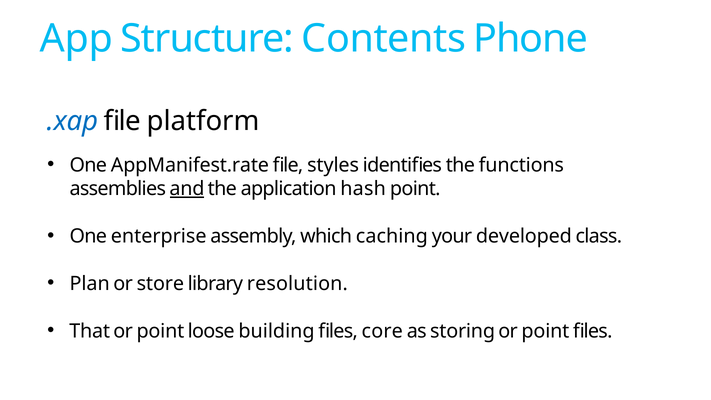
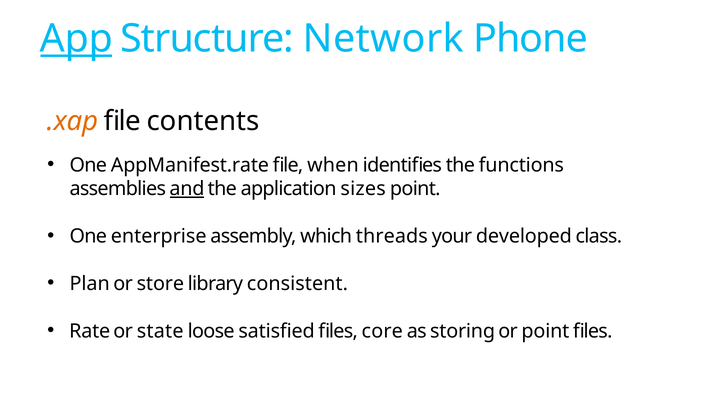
App underline: none -> present
Contents: Contents -> Network
.xap colour: blue -> orange
platform: platform -> contents
styles: styles -> when
hash: hash -> sizes
caching: caching -> threads
resolution: resolution -> consistent
That: That -> Rate
point at (160, 331): point -> state
building: building -> satisfied
